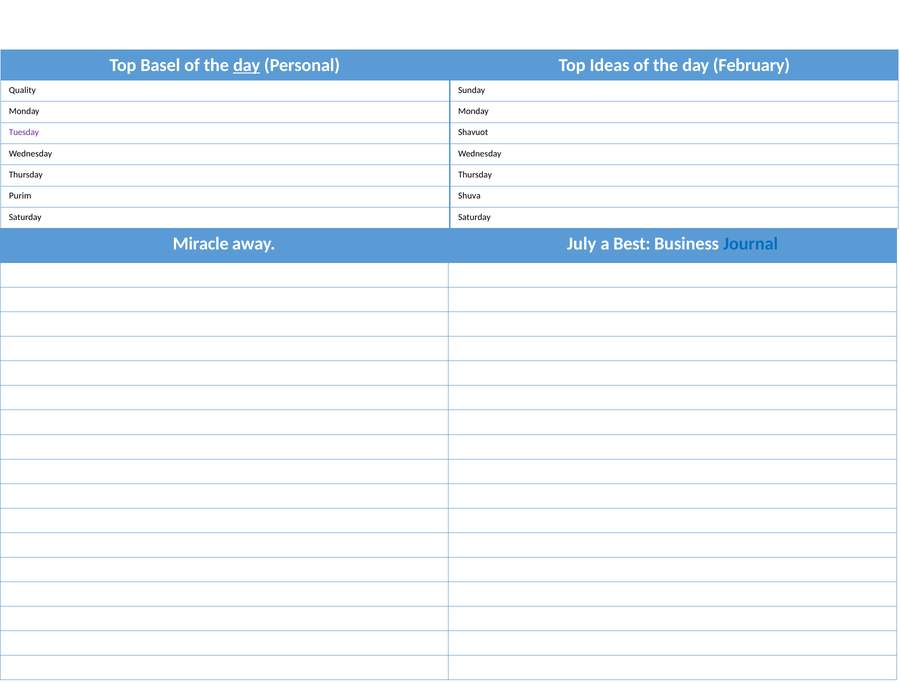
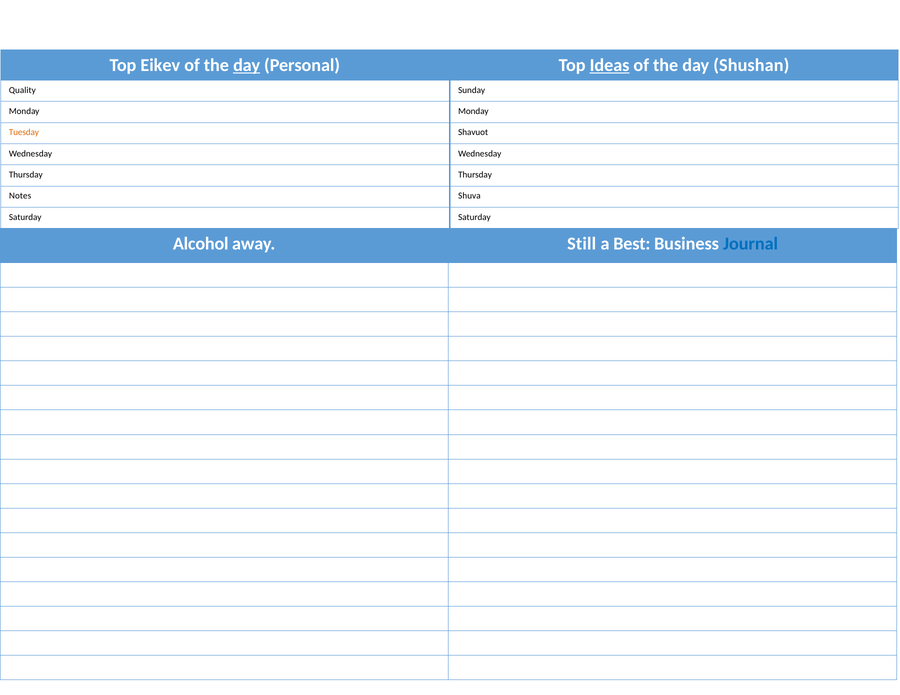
Basel: Basel -> Eikev
Ideas underline: none -> present
February: February -> Shushan
Tuesday colour: purple -> orange
Purim: Purim -> Notes
Miracle: Miracle -> Alcohol
July: July -> Still
